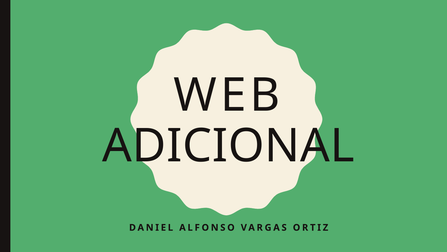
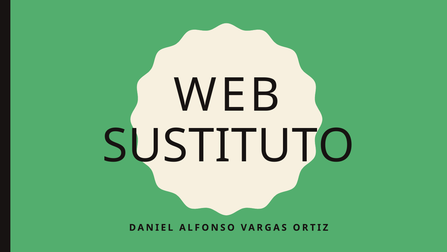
ADICIONAL: ADICIONAL -> SUSTITUTO
